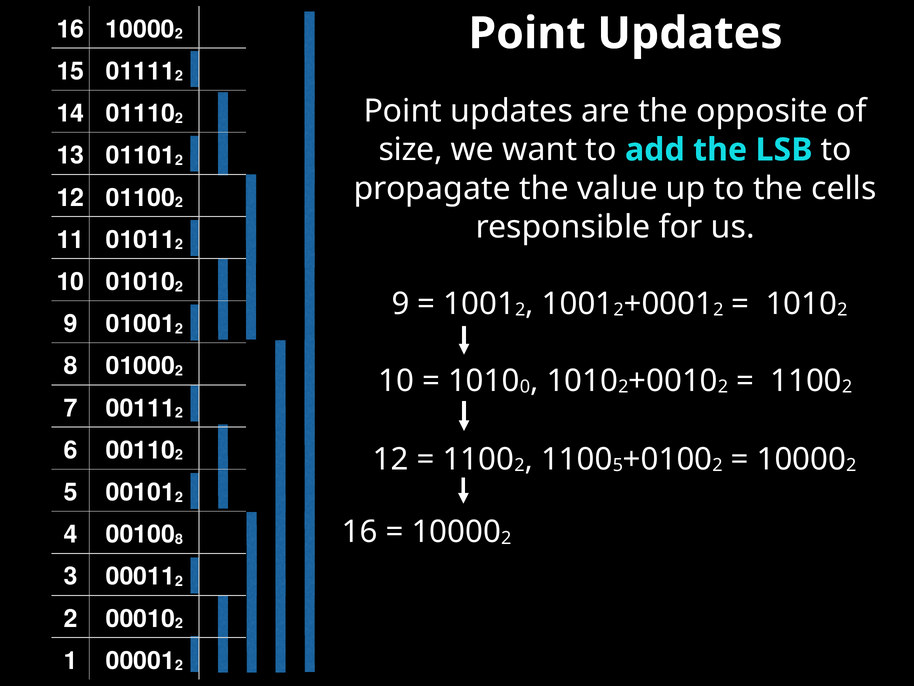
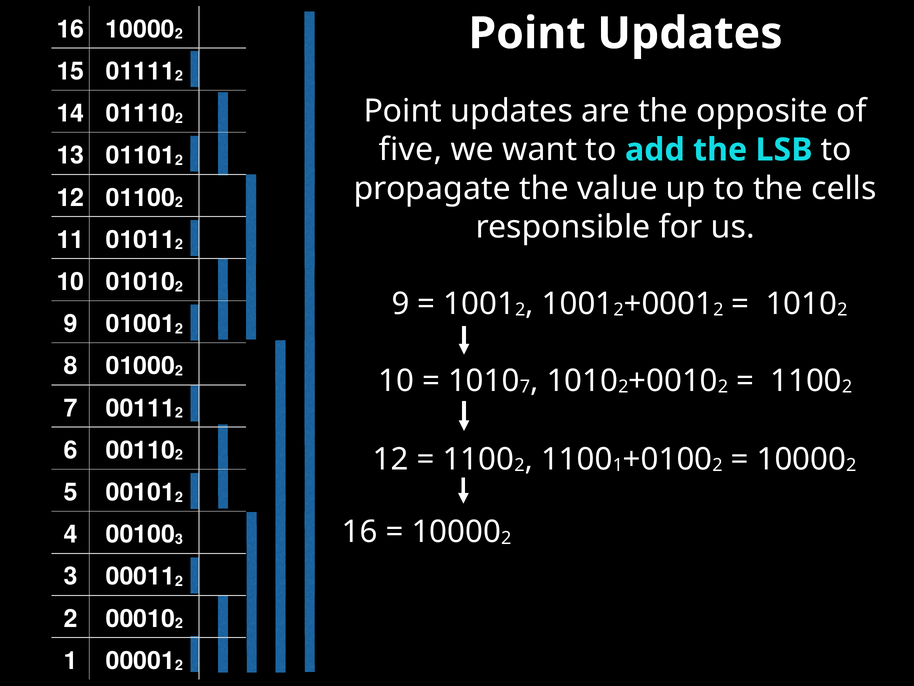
size: size -> five
0 at (525, 387): 0 -> 7
5 at (618, 465): 5 -> 1
8 at (179, 539): 8 -> 3
